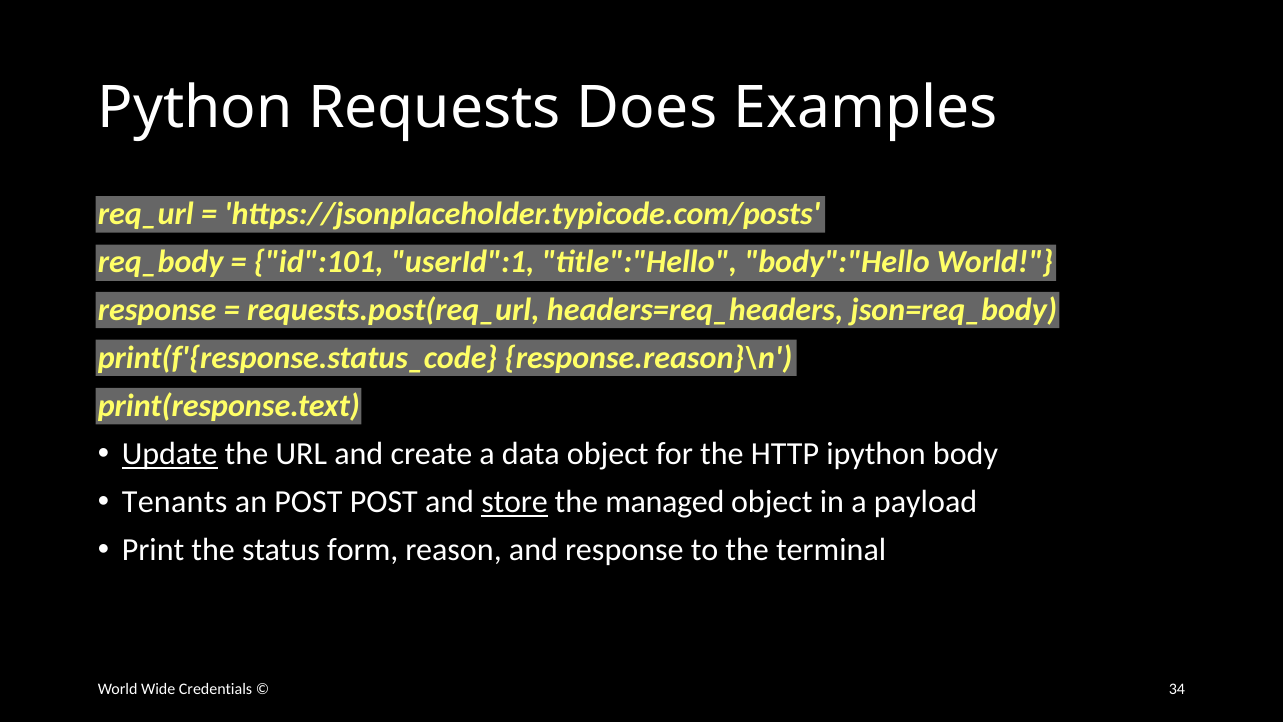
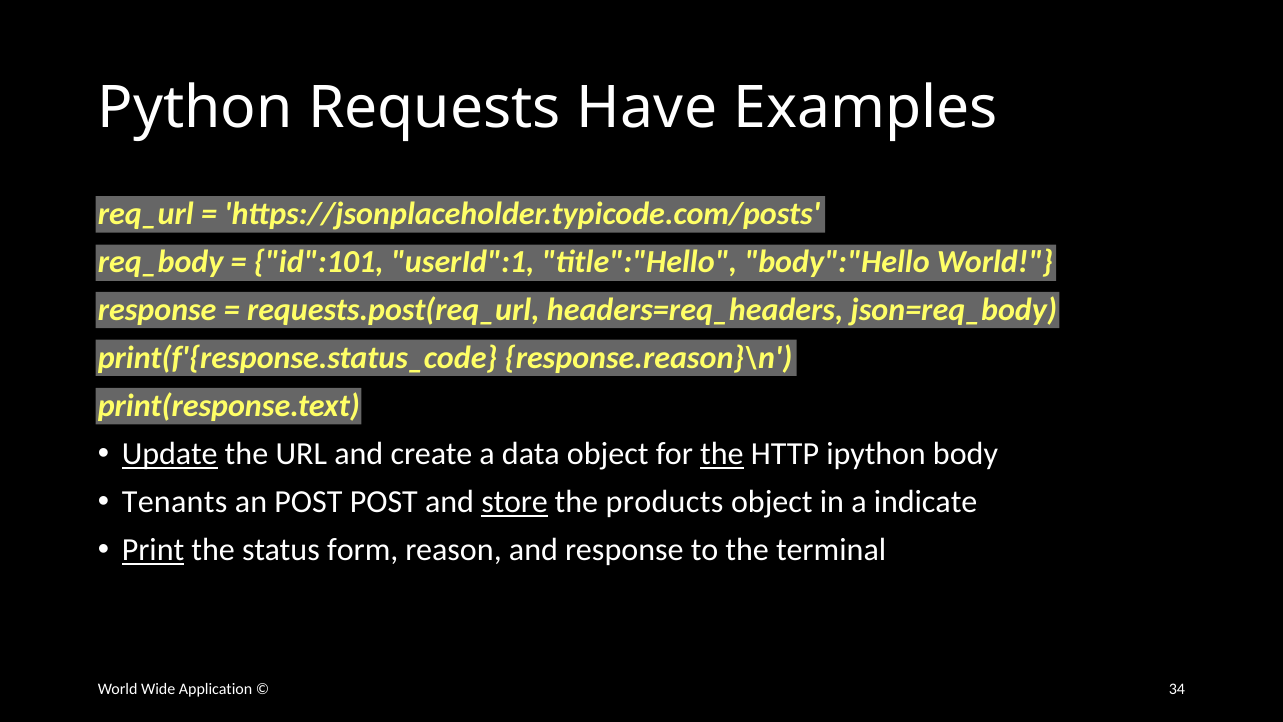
Does: Does -> Have
the at (722, 454) underline: none -> present
managed: managed -> products
payload: payload -> indicate
Print underline: none -> present
Credentials: Credentials -> Application
